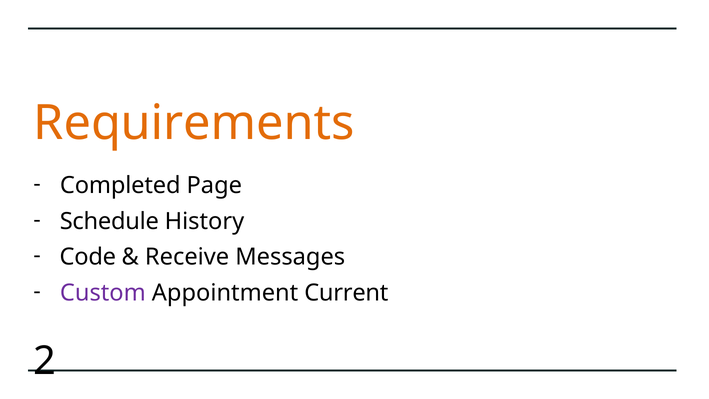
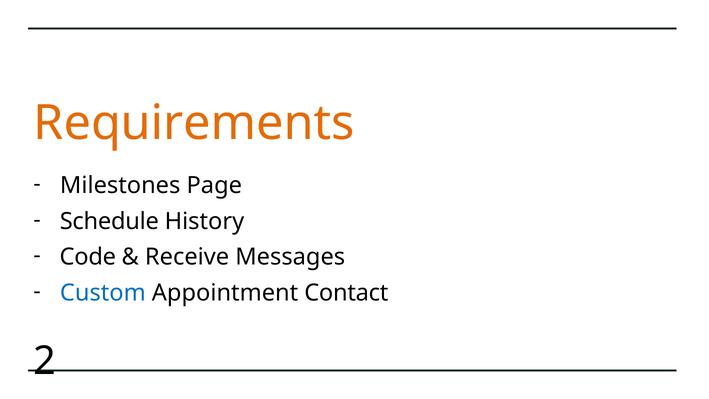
Completed: Completed -> Milestones
Custom colour: purple -> blue
Current: Current -> Contact
